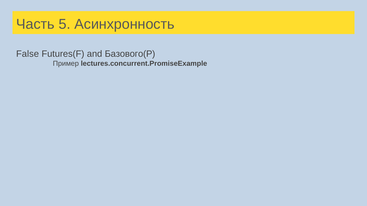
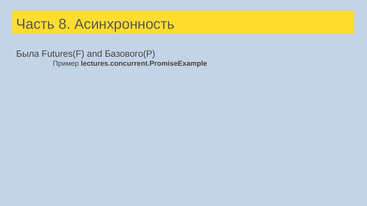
5: 5 -> 8
False: False -> Была
